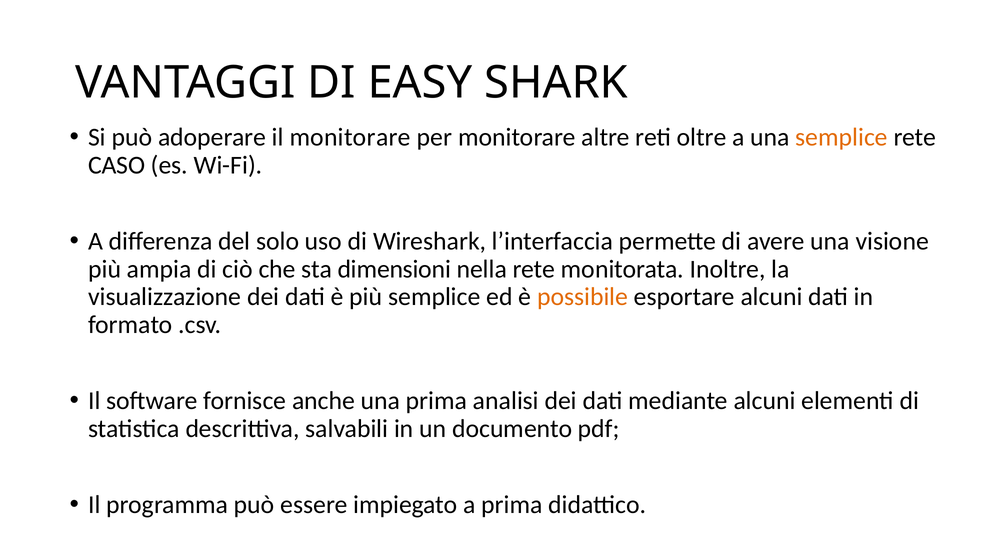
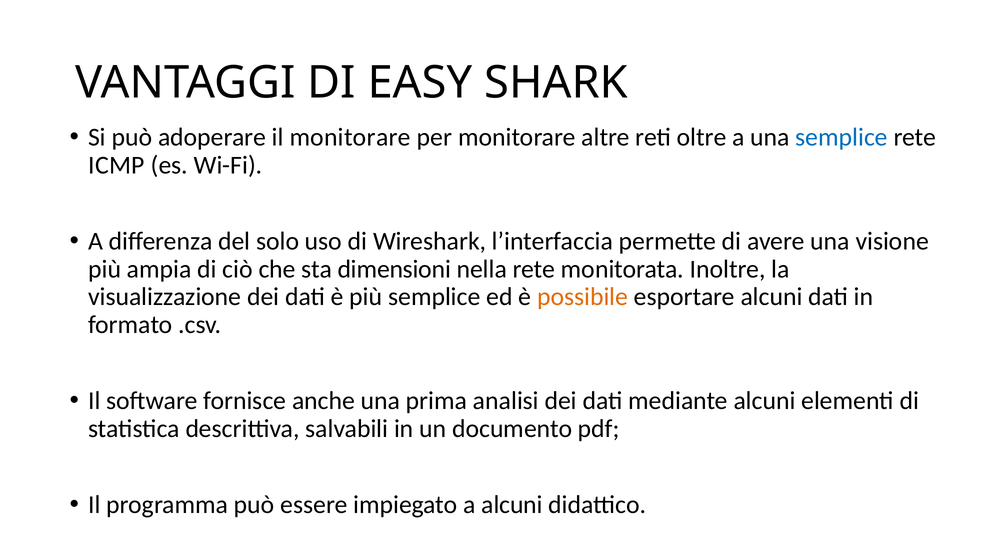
semplice at (842, 137) colour: orange -> blue
CASO: CASO -> ICMP
a prima: prima -> alcuni
